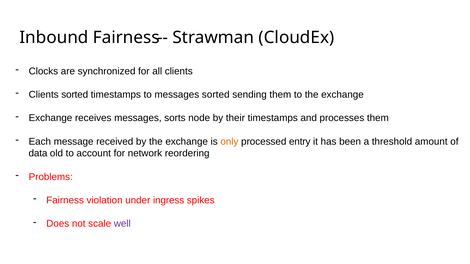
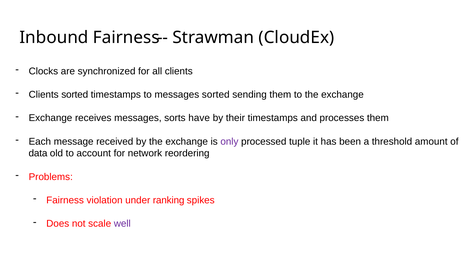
node: node -> have
only colour: orange -> purple
entry: entry -> tuple
ingress: ingress -> ranking
